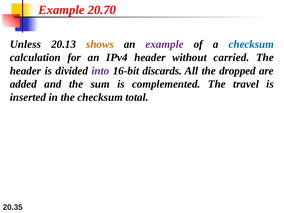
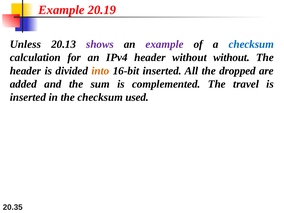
20.70: 20.70 -> 20.19
shows colour: orange -> purple
without carried: carried -> without
into colour: purple -> orange
16-bit discards: discards -> inserted
total: total -> used
